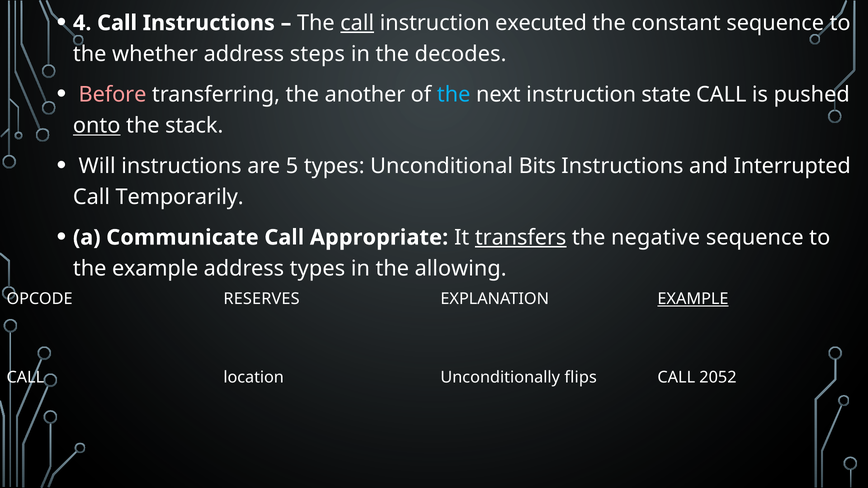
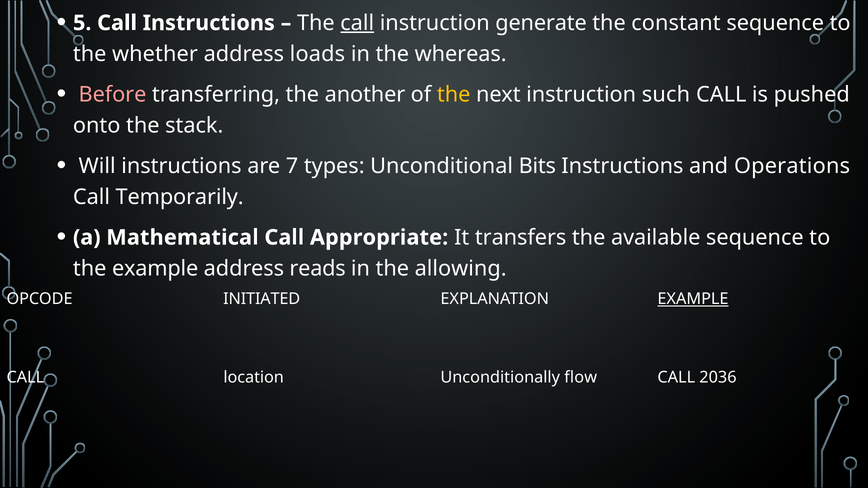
4: 4 -> 5
executed: executed -> generate
steps: steps -> loads
decodes: decodes -> whereas
the at (454, 95) colour: light blue -> yellow
state: state -> such
onto underline: present -> none
5: 5 -> 7
Interrupted: Interrupted -> Operations
Communicate: Communicate -> Mathematical
transfers underline: present -> none
negative: negative -> available
address types: types -> reads
RESERVES: RESERVES -> INITIATED
flips: flips -> flow
2052: 2052 -> 2036
